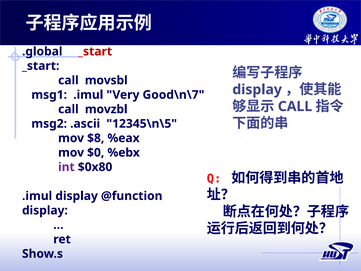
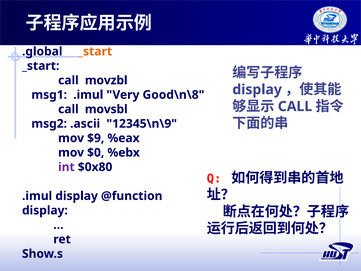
_start at (95, 51) colour: red -> orange
movsbl: movsbl -> movzbl
Good\n\7: Good\n\7 -> Good\n\8
movzbl: movzbl -> movsbl
12345\n\5: 12345\n\5 -> 12345\n\9
$8: $8 -> $9
